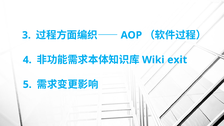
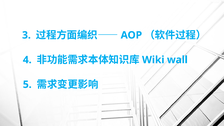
exit: exit -> wall
